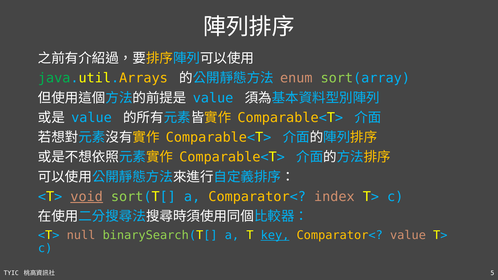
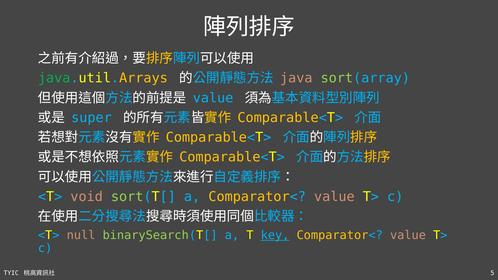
enum: enum -> java
value at (91, 118): value -> super
void underline: present -> none
a Comparator< index: index -> value
